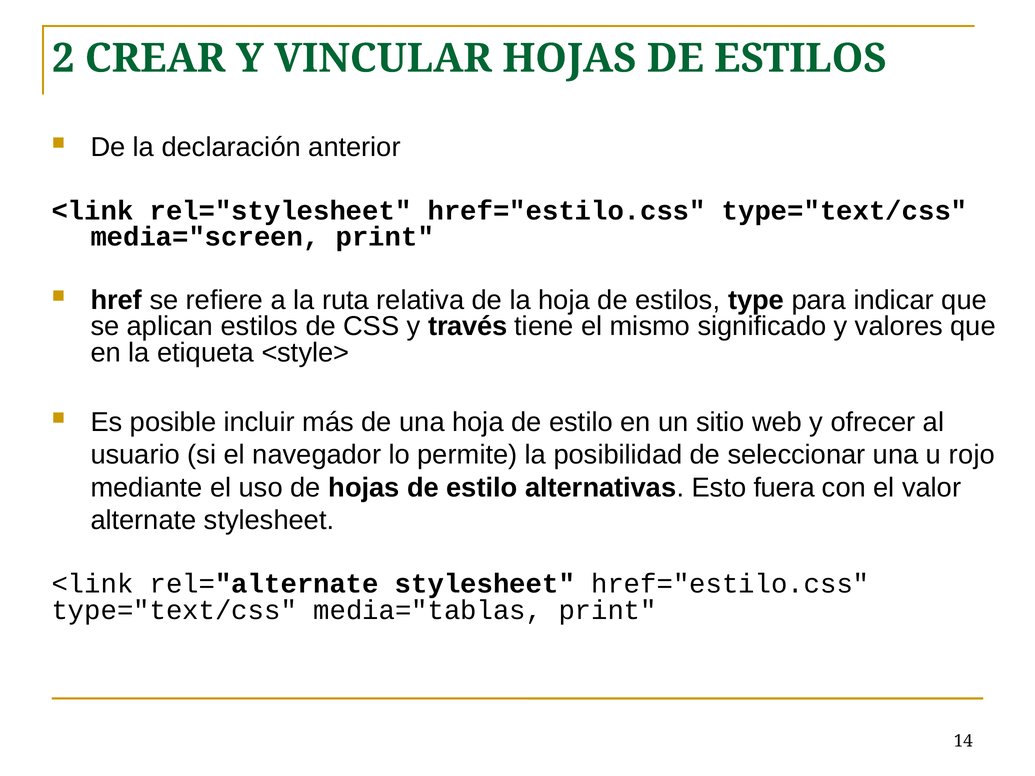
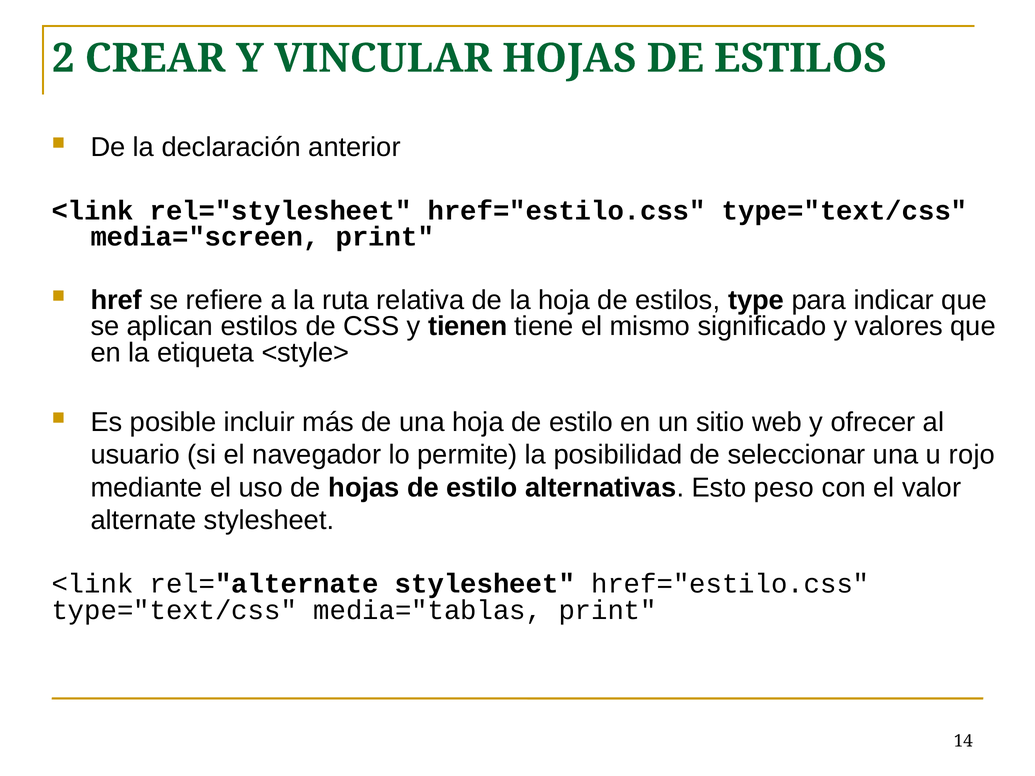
través: través -> tienen
fuera: fuera -> peso
